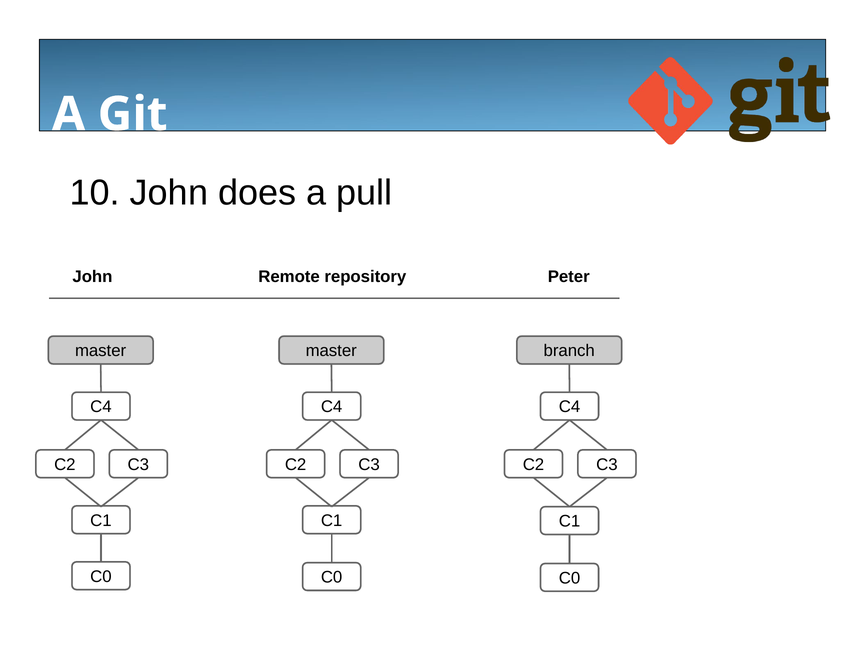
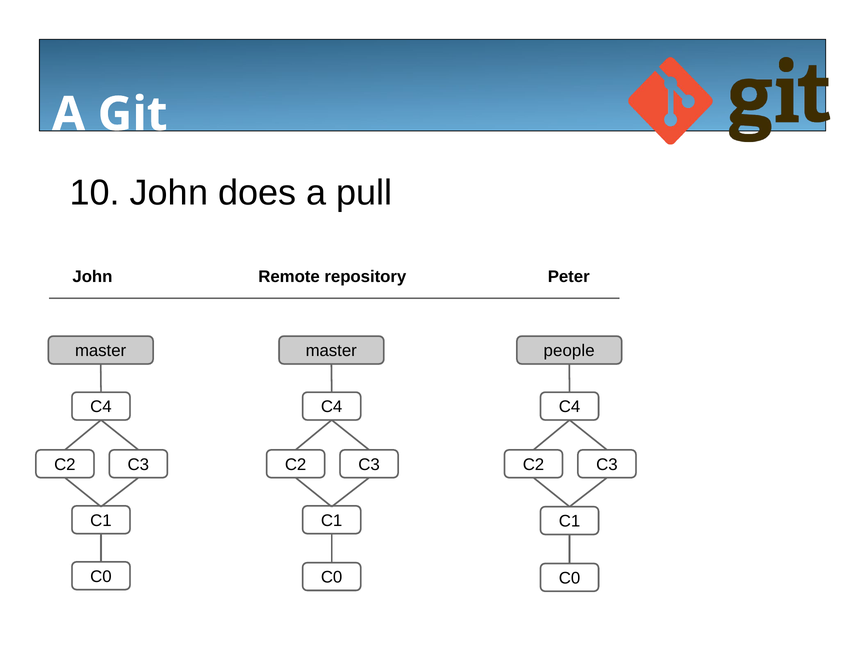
branch: branch -> people
